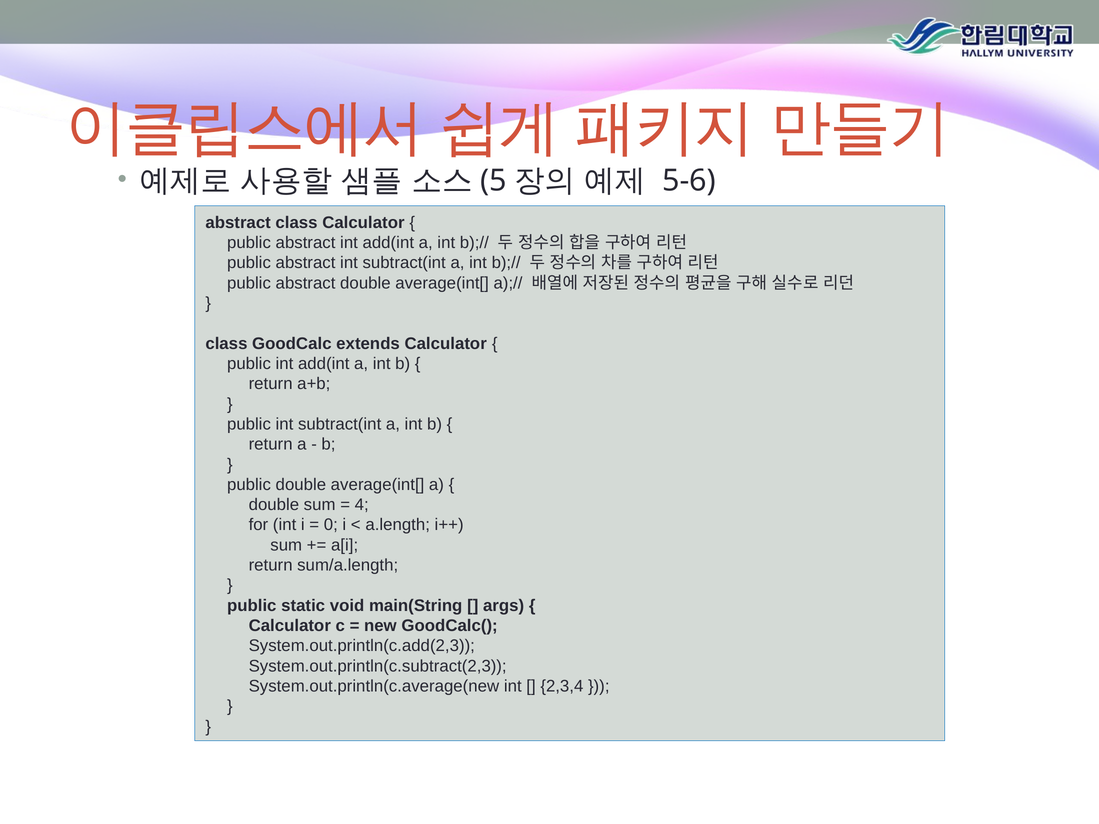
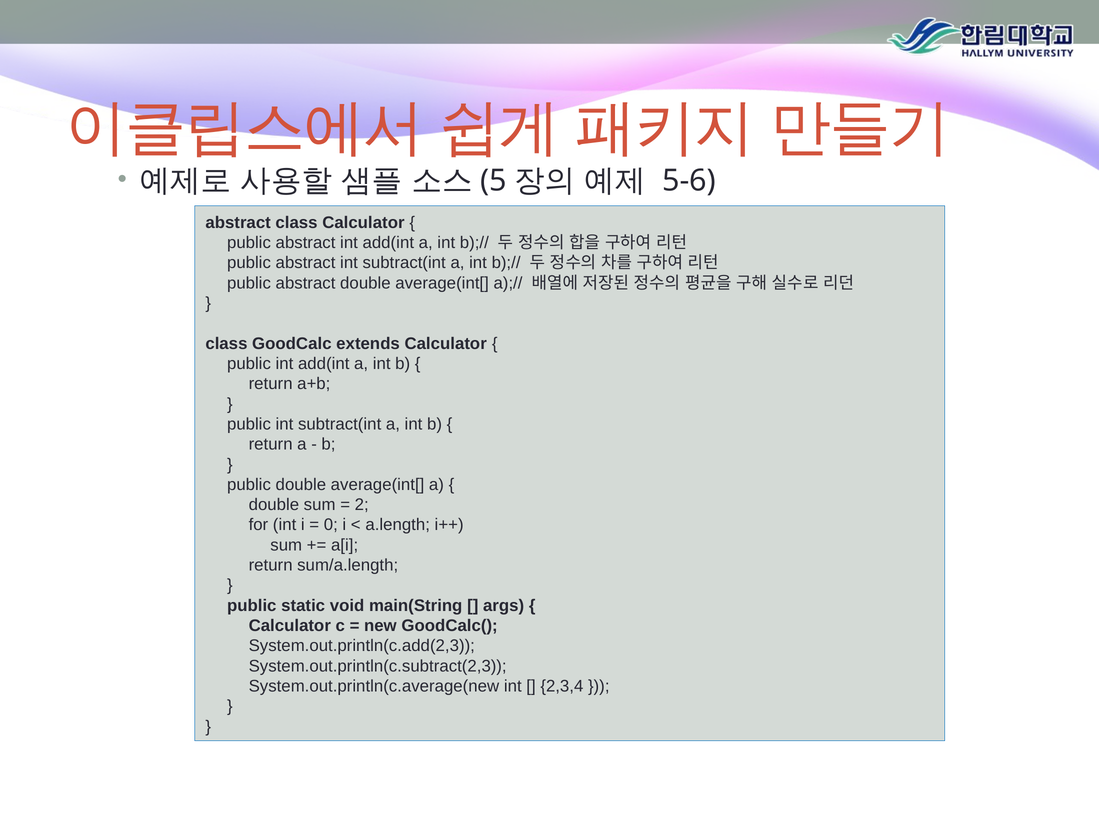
4: 4 -> 2
